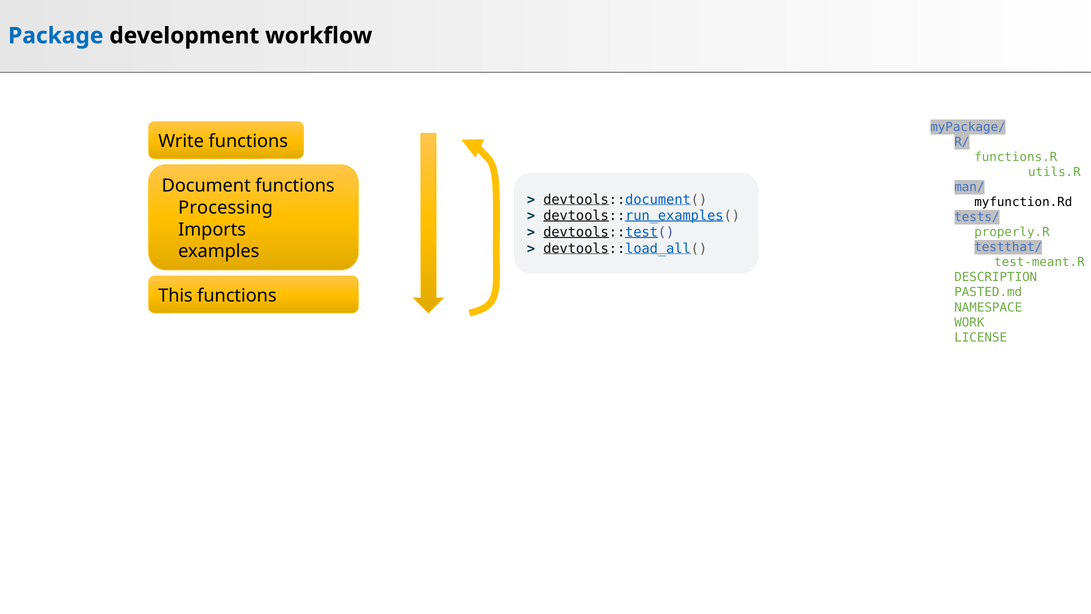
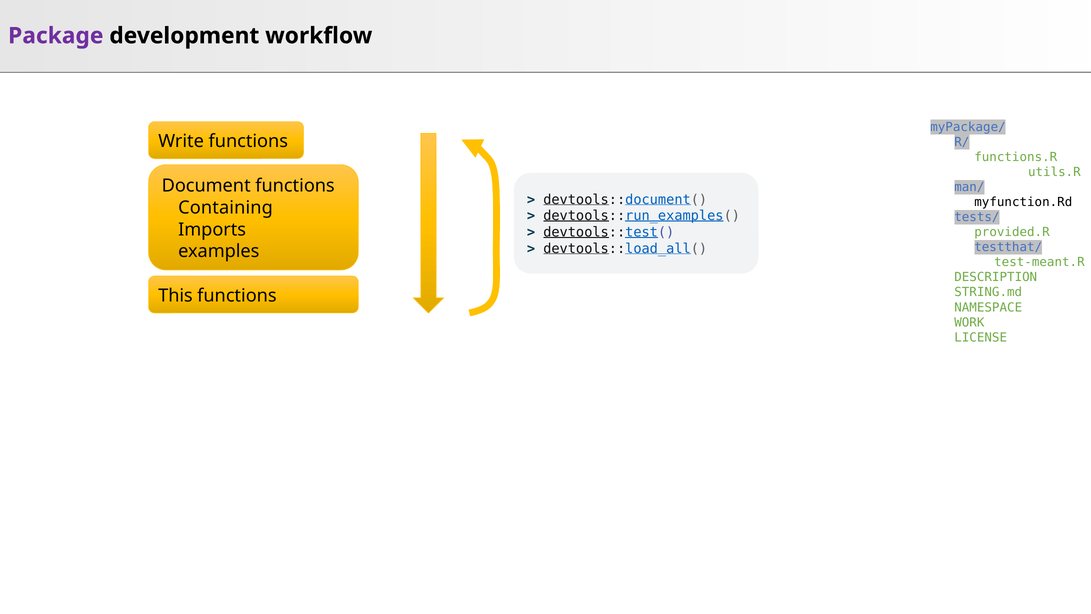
Package colour: blue -> purple
Processing: Processing -> Containing
properly.R: properly.R -> provided.R
PASTED.md: PASTED.md -> STRING.md
